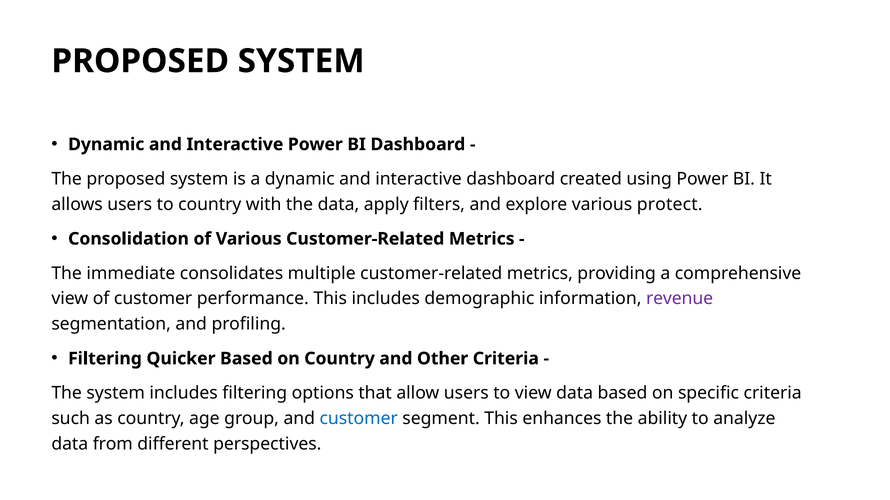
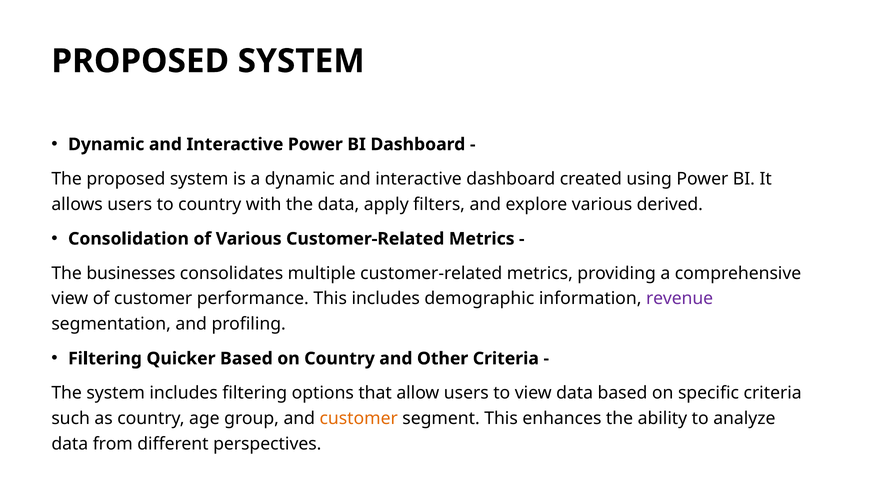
protect: protect -> derived
immediate: immediate -> businesses
customer at (359, 419) colour: blue -> orange
